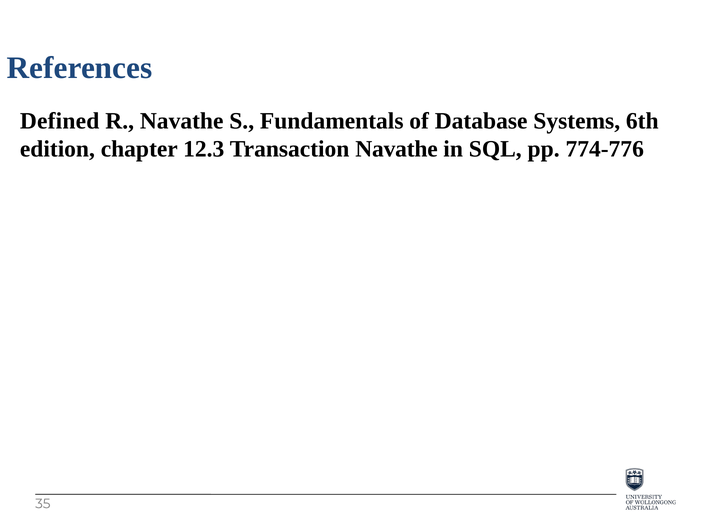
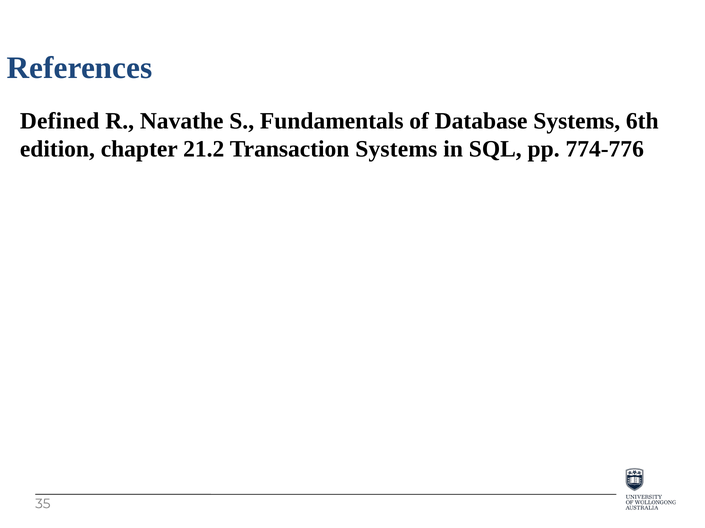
12.3: 12.3 -> 21.2
Transaction Navathe: Navathe -> Systems
